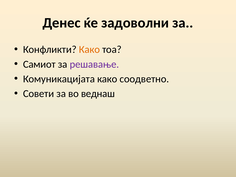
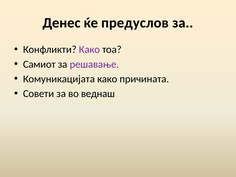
задоволни: задоволни -> предуслов
Како at (89, 50) colour: orange -> purple
соодветно: соодветно -> причината
